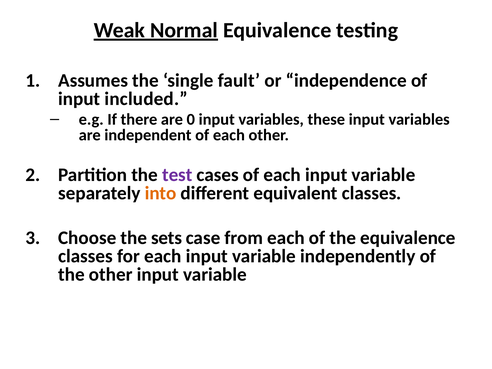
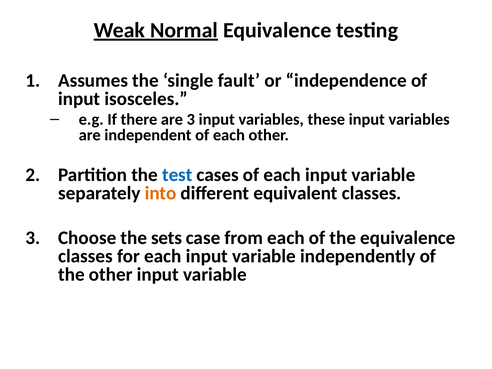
included: included -> isosceles
are 0: 0 -> 3
test colour: purple -> blue
